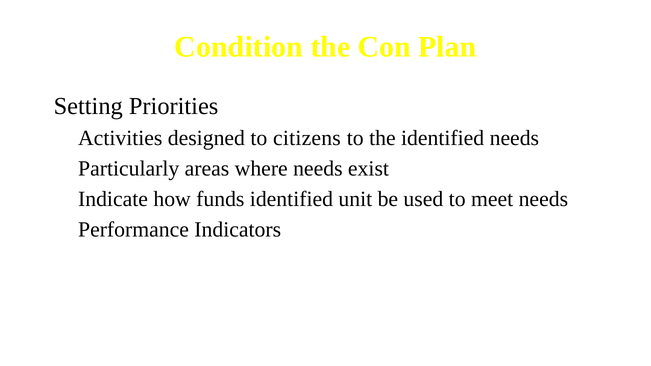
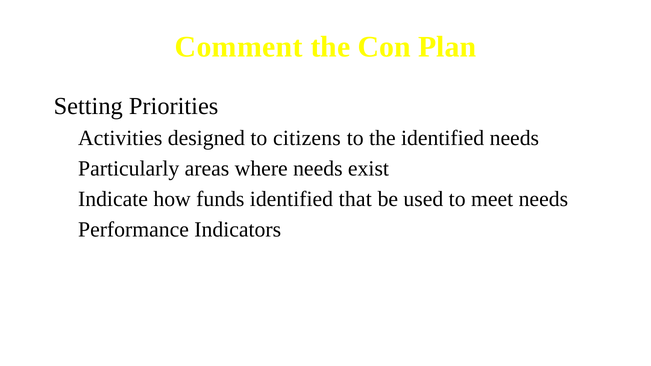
Condition: Condition -> Comment
unit: unit -> that
